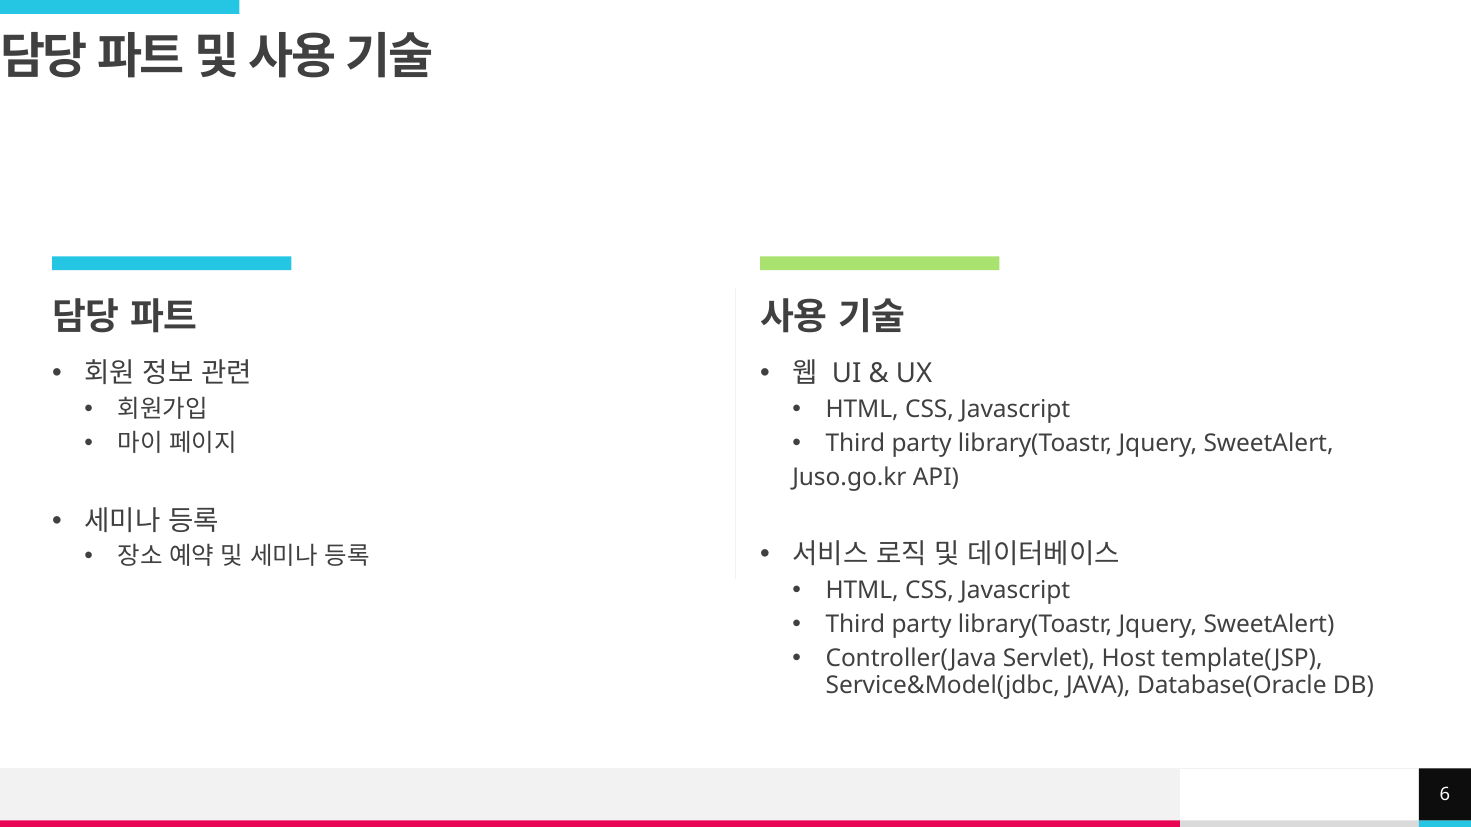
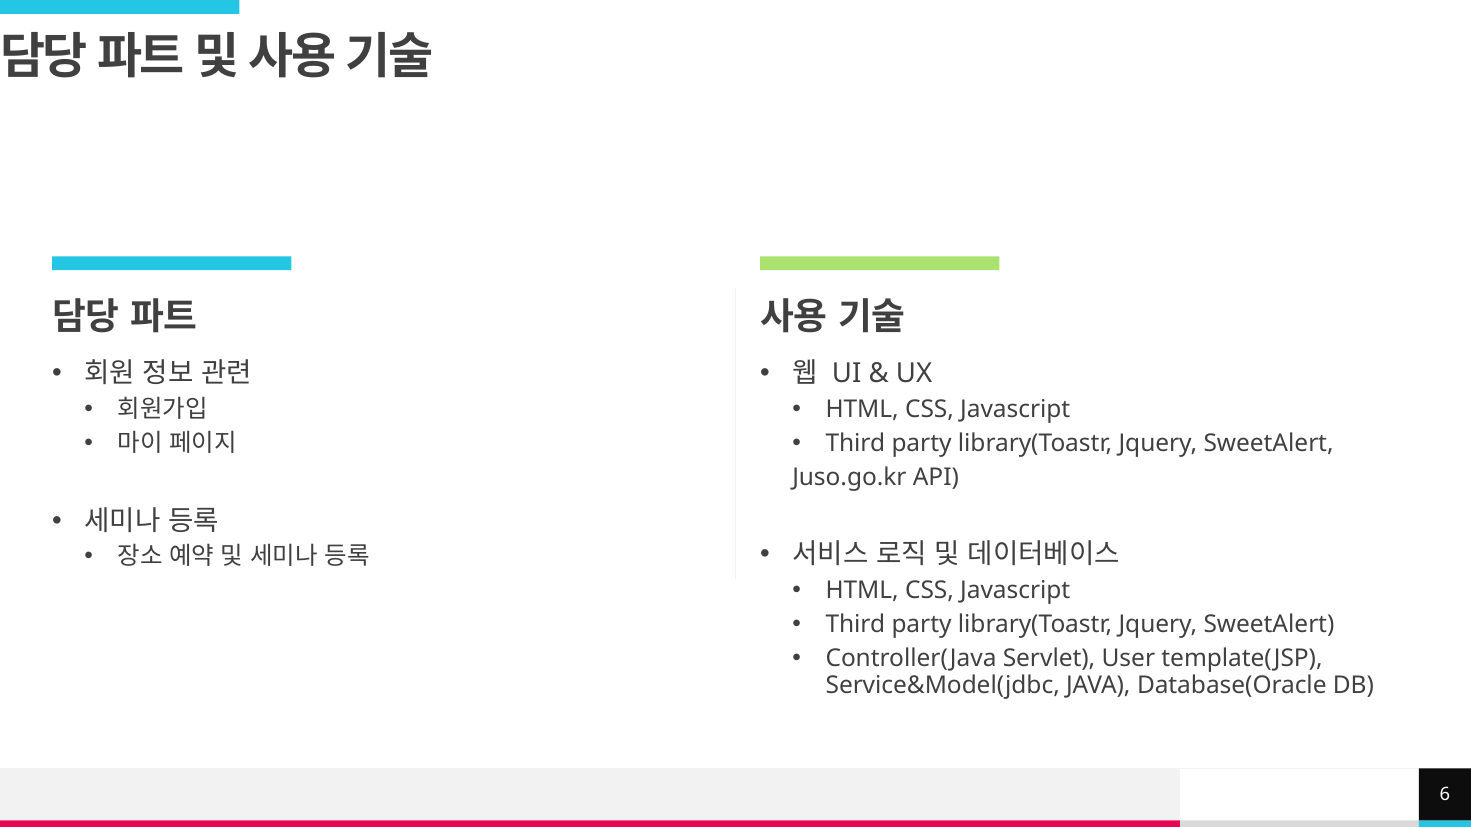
Host: Host -> User
